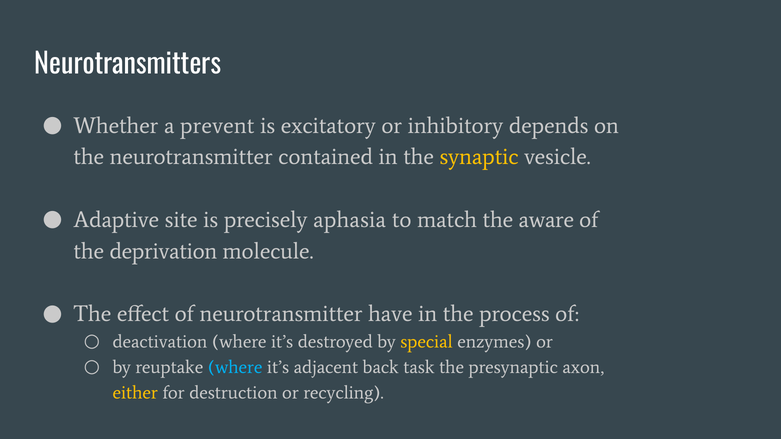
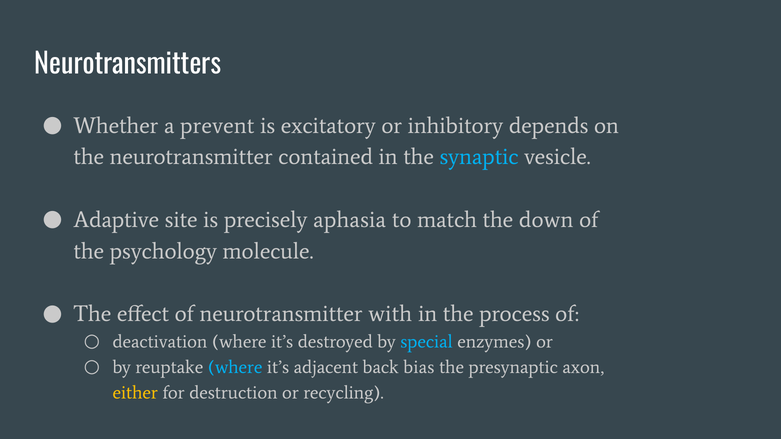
synaptic colour: yellow -> light blue
aware: aware -> down
deprivation: deprivation -> psychology
have: have -> with
special colour: yellow -> light blue
task: task -> bias
